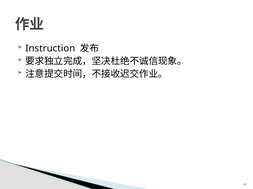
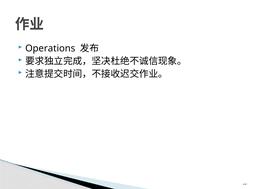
Instruction: Instruction -> Operations
